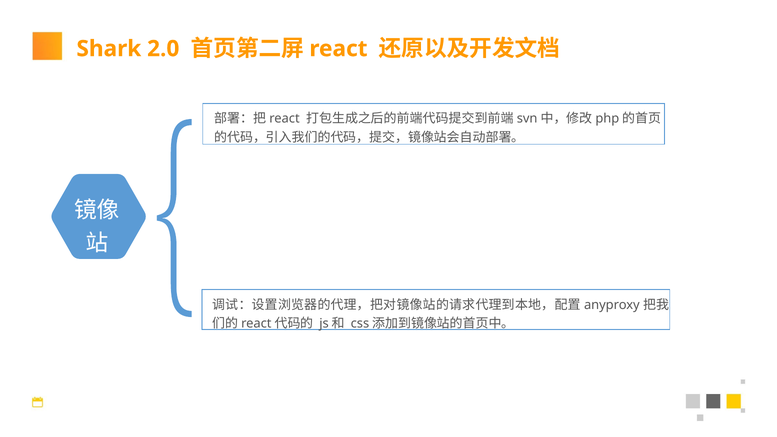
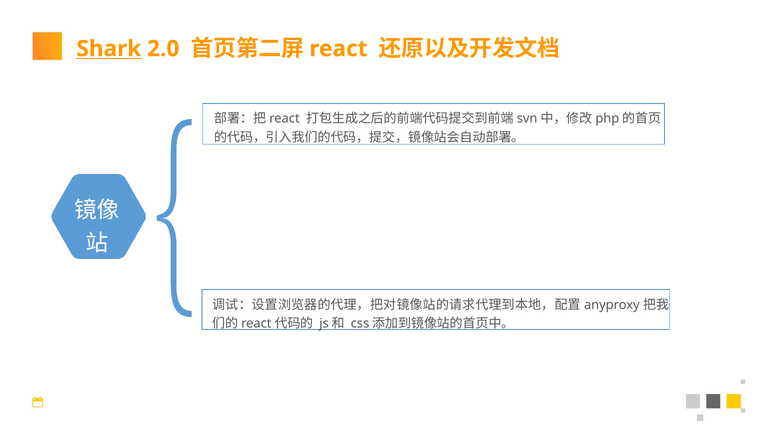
Shark underline: none -> present
